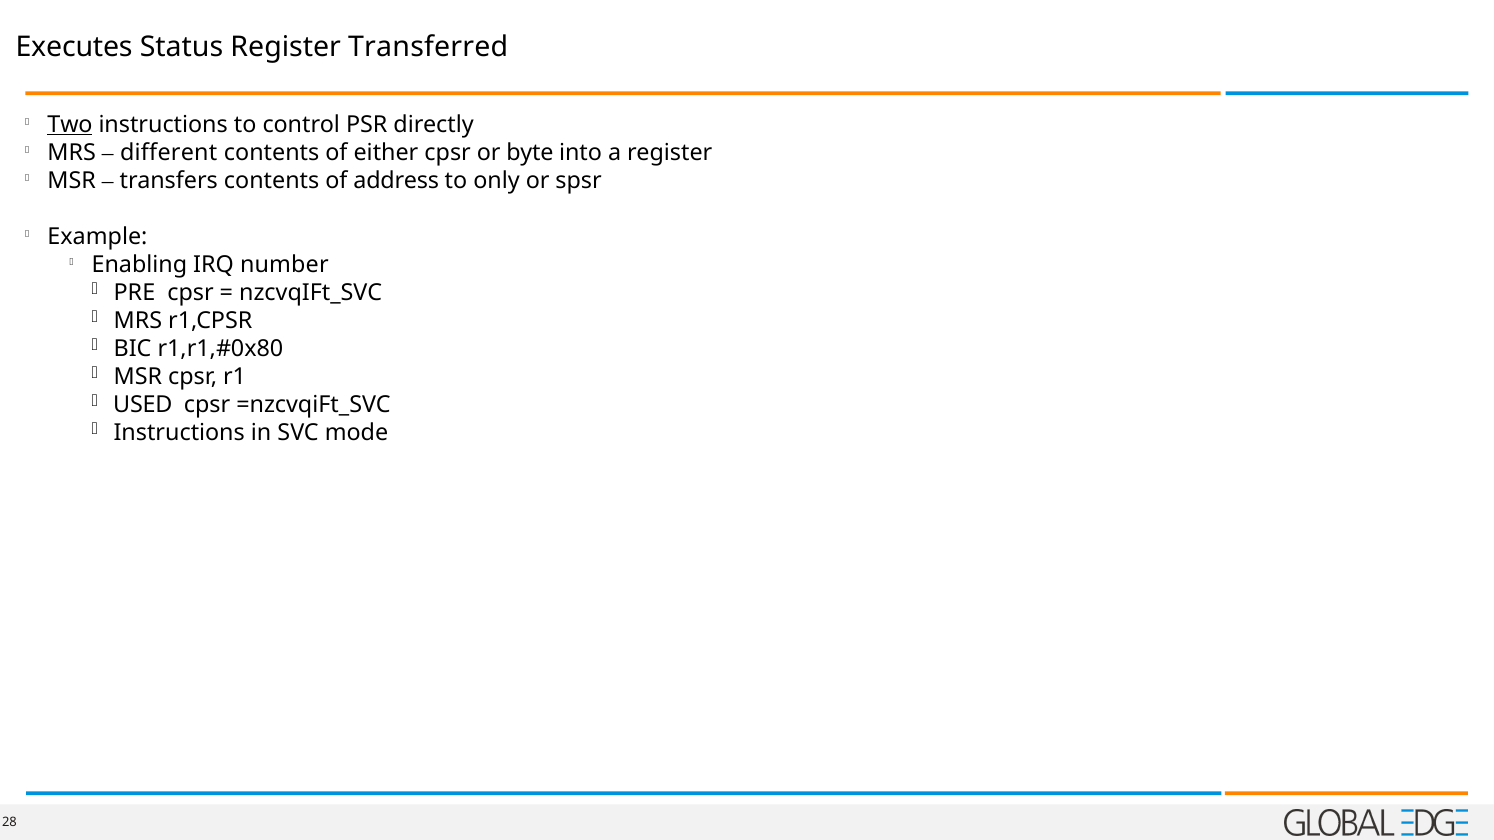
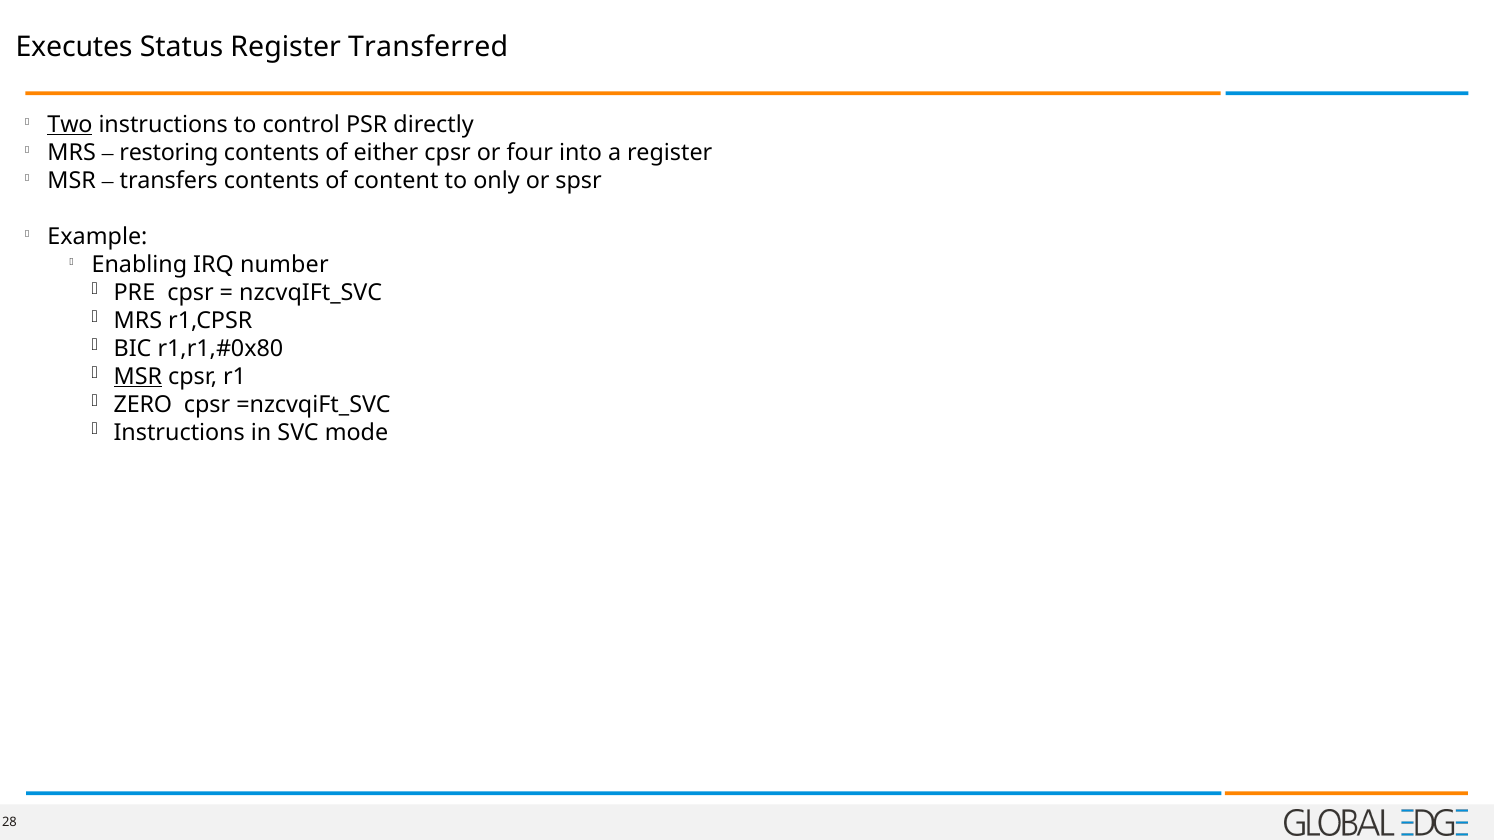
different: different -> restoring
byte: byte -> four
address: address -> content
MSR at (138, 377) underline: none -> present
USED: USED -> ZERO
